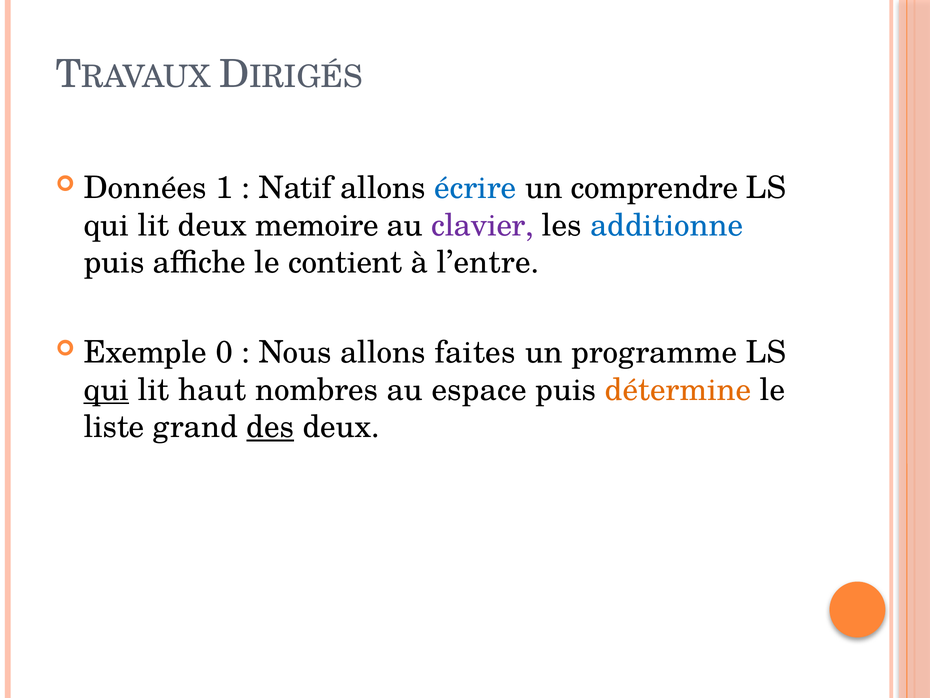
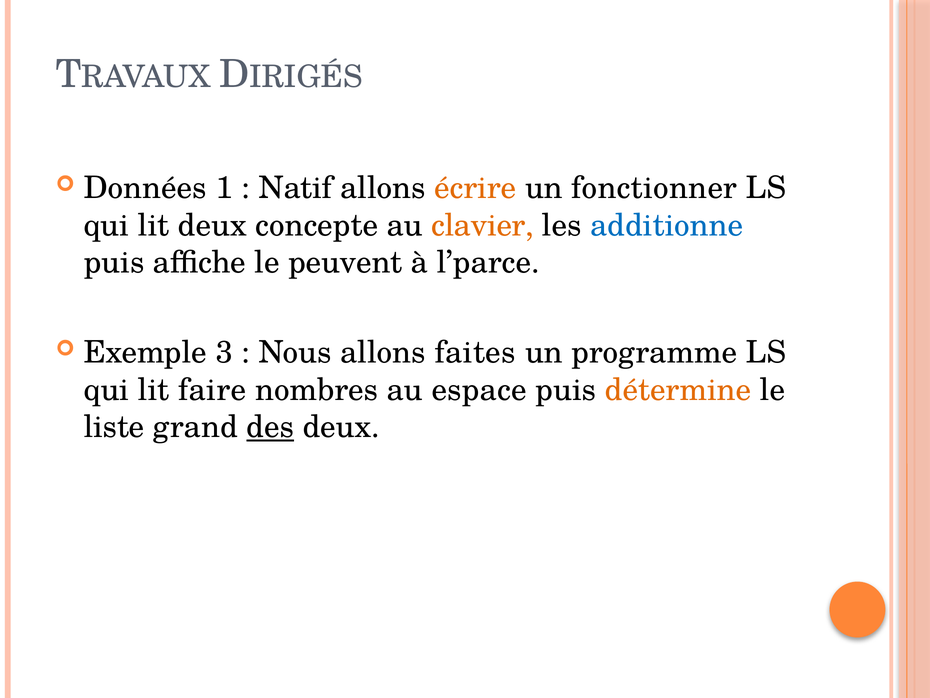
écrire colour: blue -> orange
comprendre: comprendre -> fonctionner
memoire: memoire -> concepte
clavier colour: purple -> orange
contient: contient -> peuvent
l’entre: l’entre -> l’parce
0: 0 -> 3
qui at (106, 390) underline: present -> none
haut: haut -> faire
